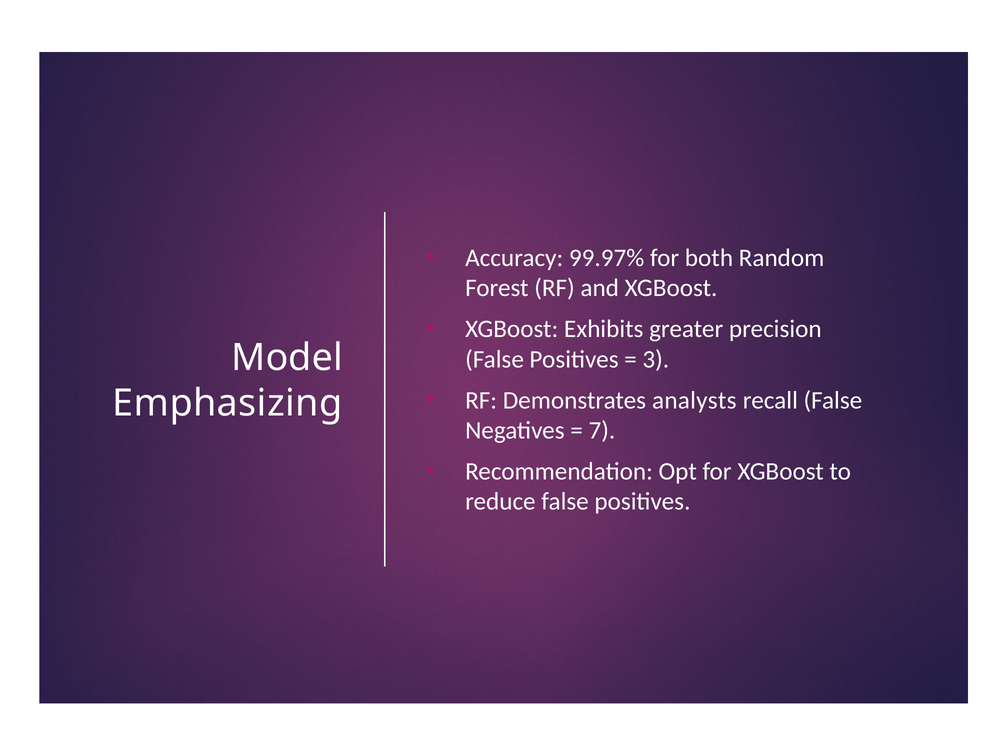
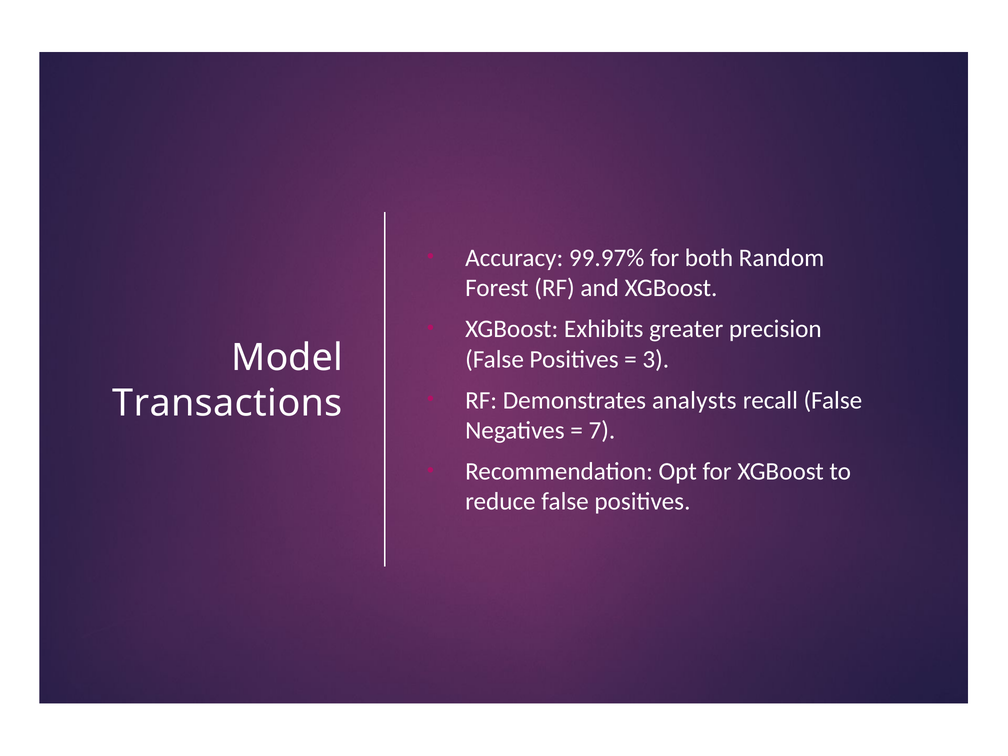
Emphasizing: Emphasizing -> Transactions
